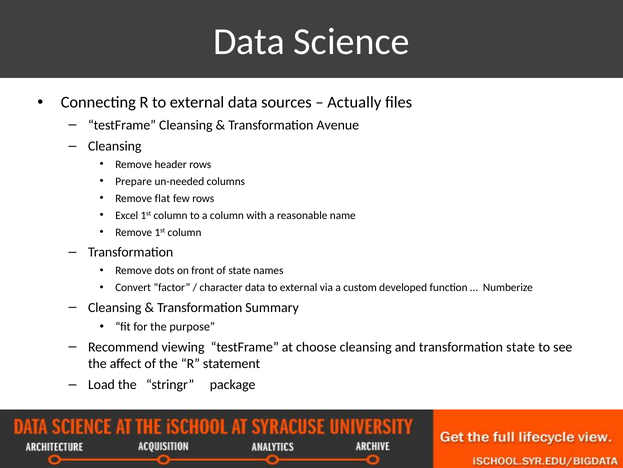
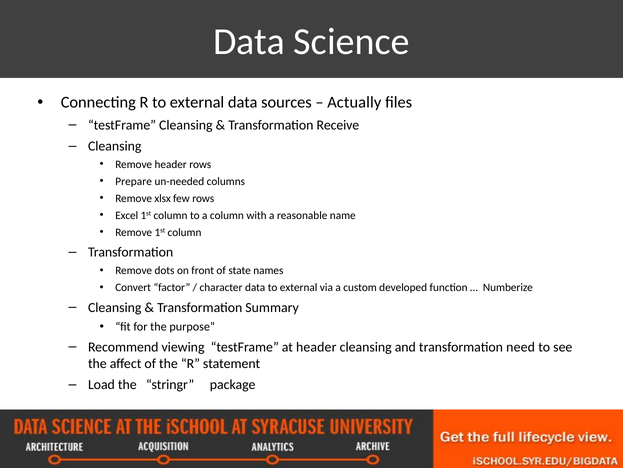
Avenue: Avenue -> Receive
flat: flat -> xlsx
at choose: choose -> header
transformation state: state -> need
